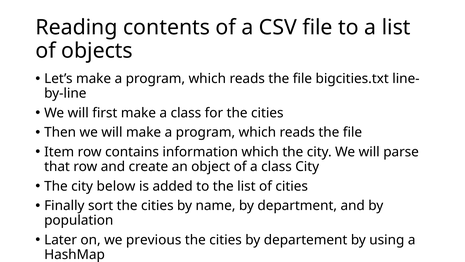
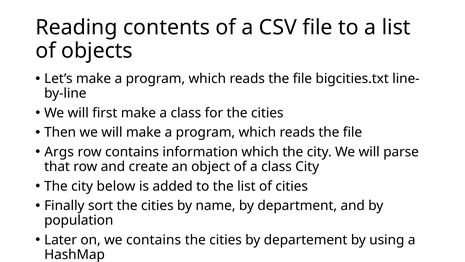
Item: Item -> Args
we previous: previous -> contains
